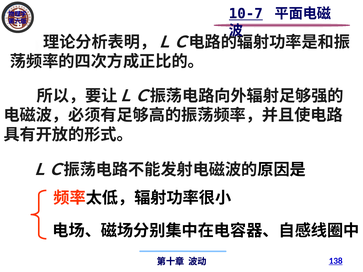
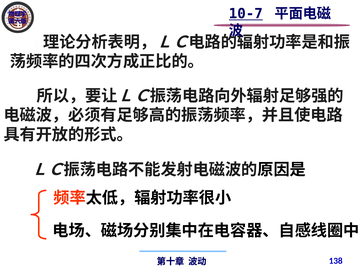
138 underline: present -> none
